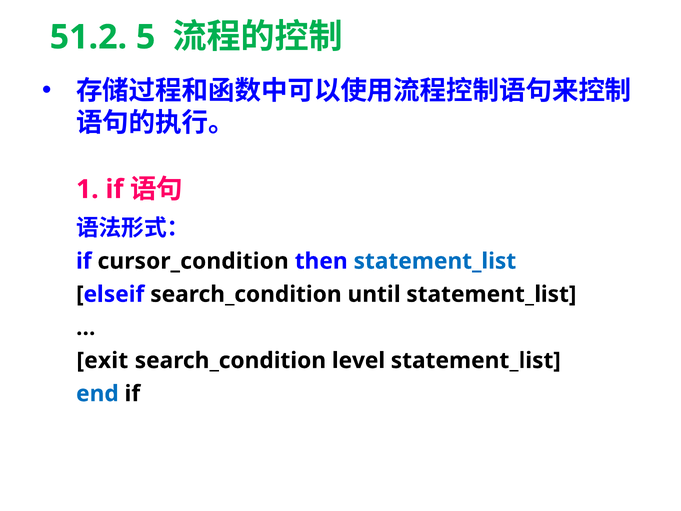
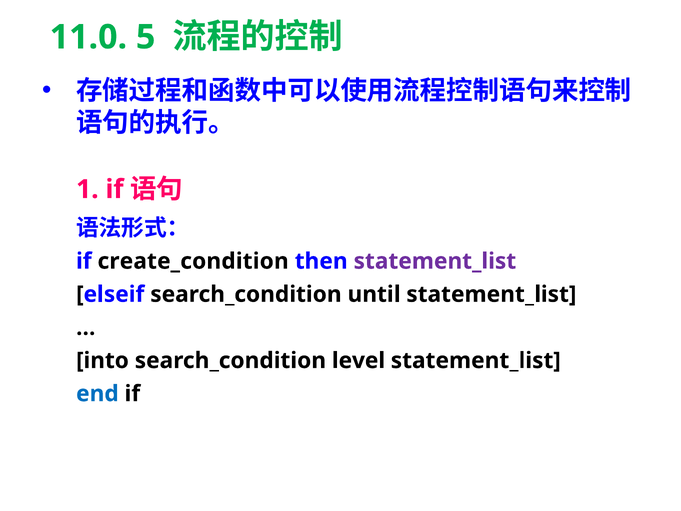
51.2: 51.2 -> 11.0
cursor_condition: cursor_condition -> create_condition
statement_list at (435, 261) colour: blue -> purple
exit: exit -> into
